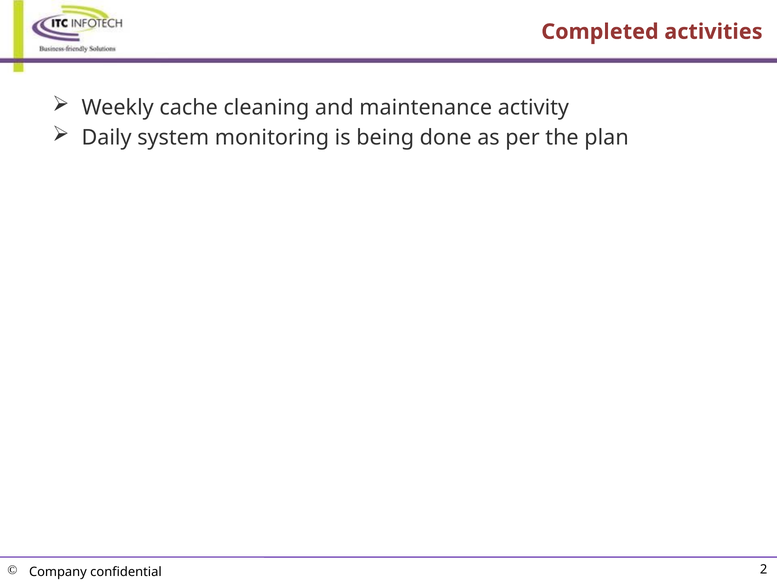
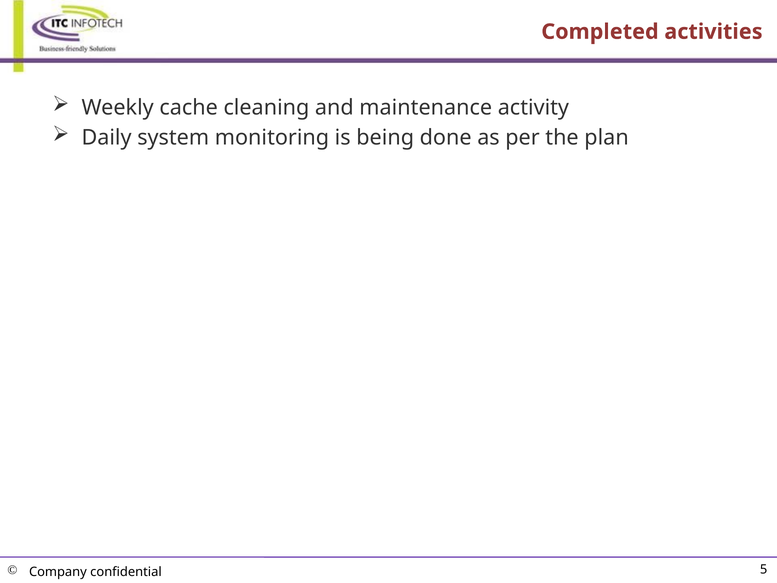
2: 2 -> 5
